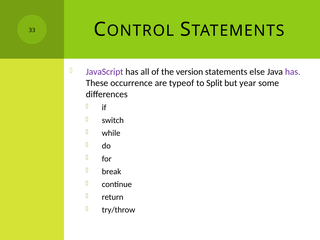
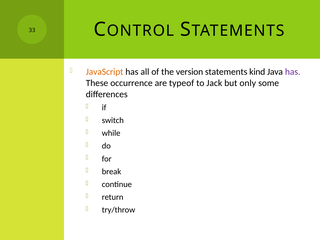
JavaScript colour: purple -> orange
else: else -> kind
Split: Split -> Jack
year: year -> only
